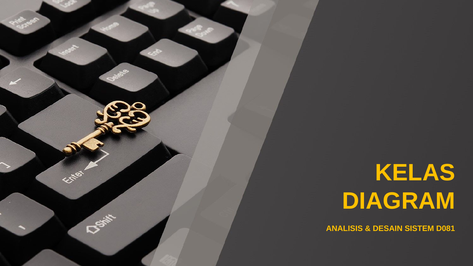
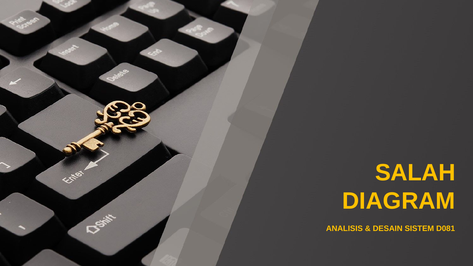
KELAS: KELAS -> SALAH
